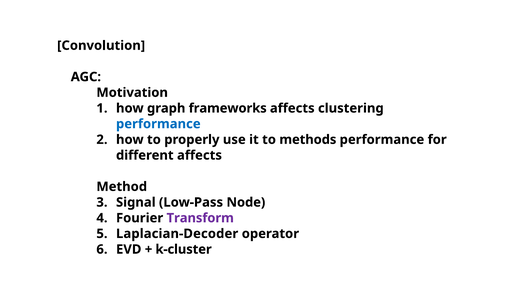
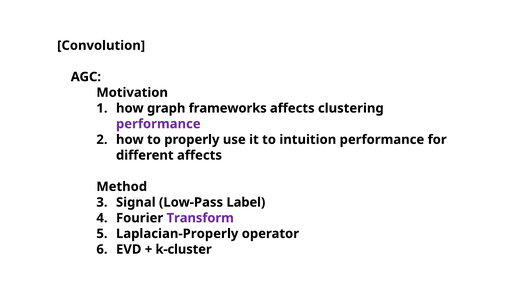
performance at (158, 124) colour: blue -> purple
methods: methods -> intuition
Node: Node -> Label
Laplacian-Decoder: Laplacian-Decoder -> Laplacian-Properly
